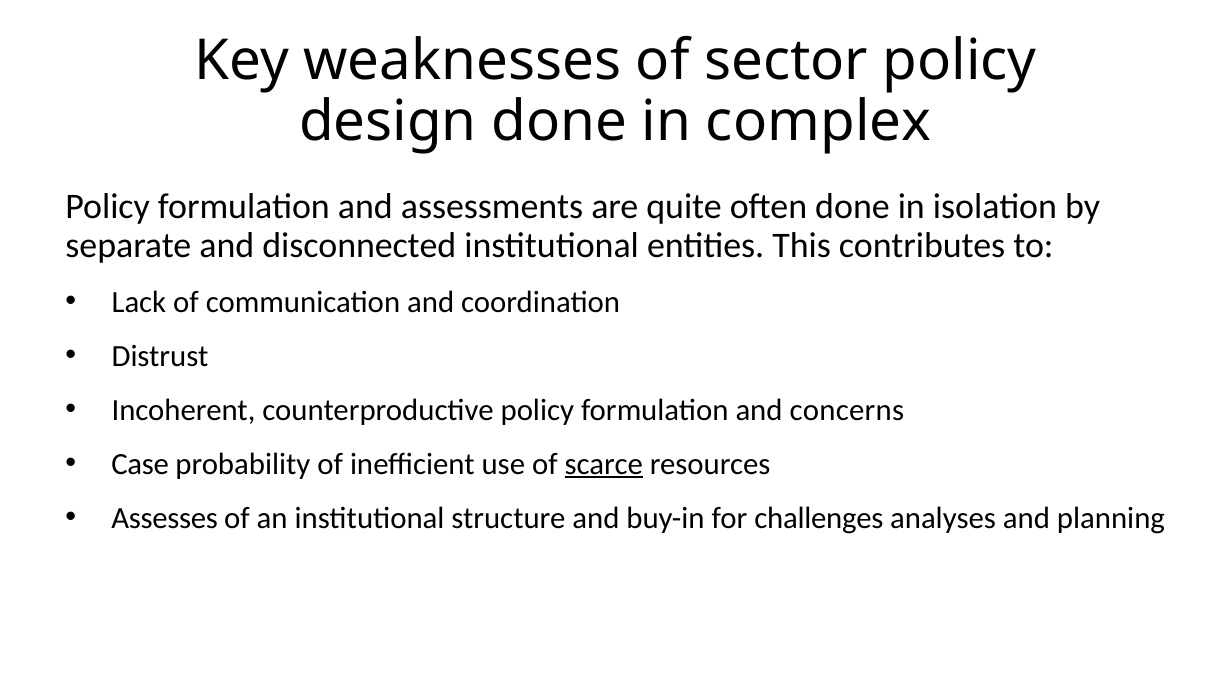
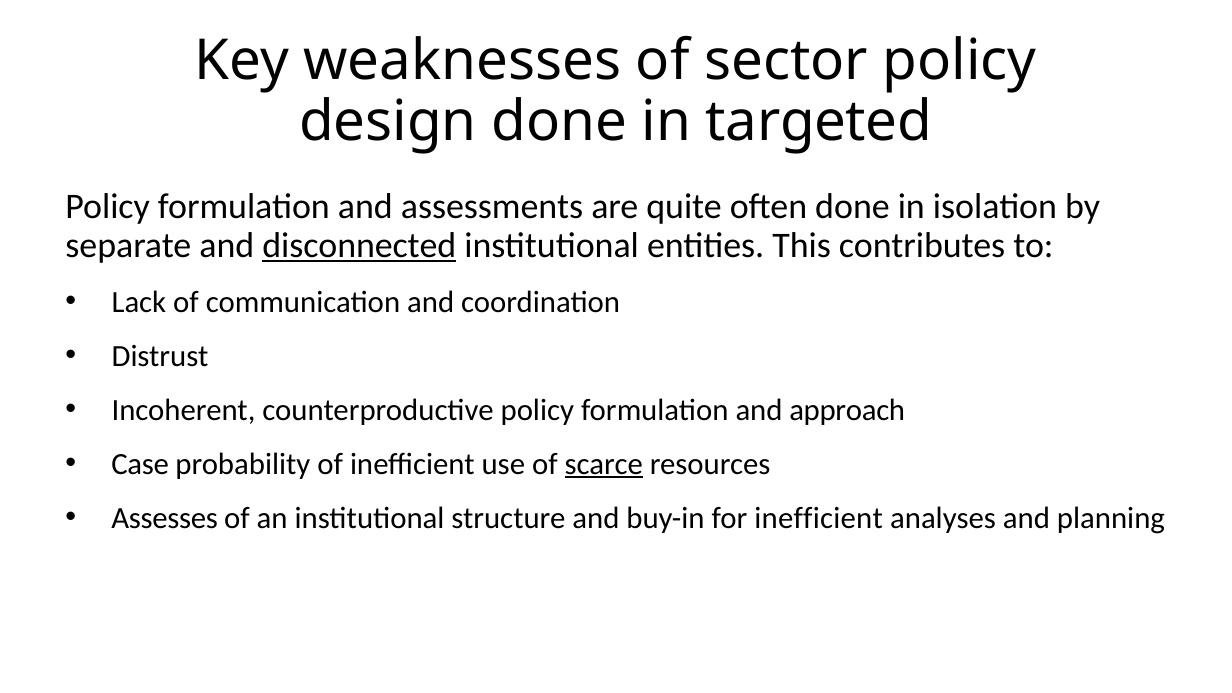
complex: complex -> targeted
disconnected underline: none -> present
concerns: concerns -> approach
for challenges: challenges -> inefficient
